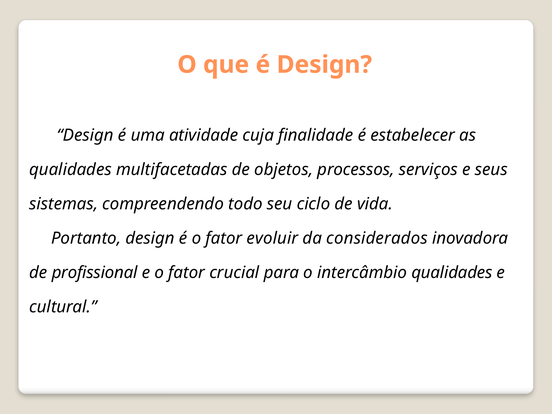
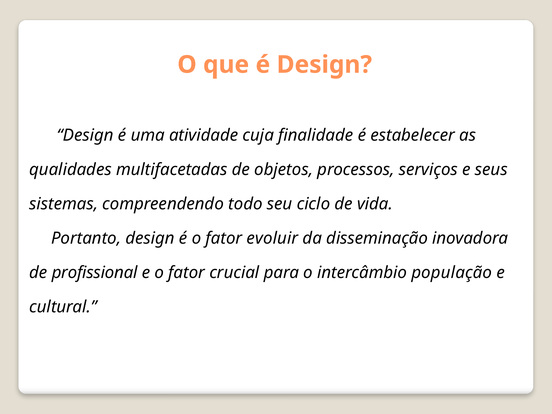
considerados: considerados -> disseminação
intercâmbio qualidades: qualidades -> população
